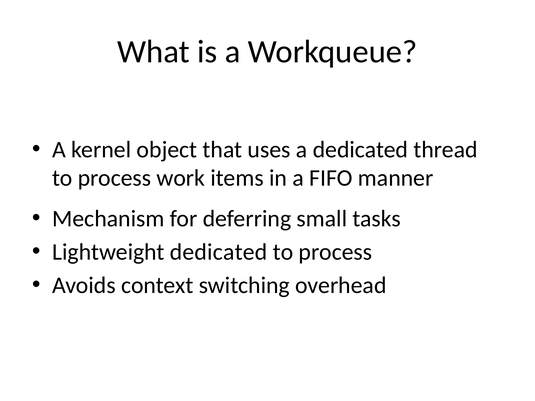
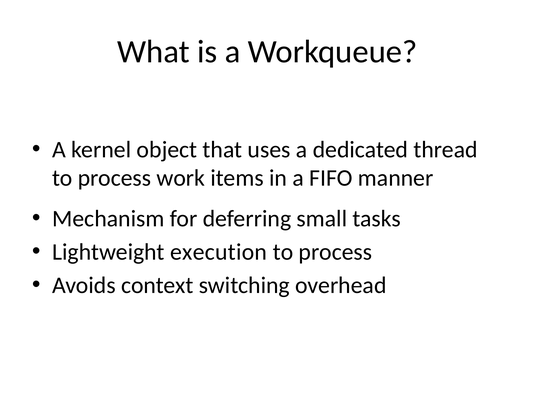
Lightweight dedicated: dedicated -> execution
